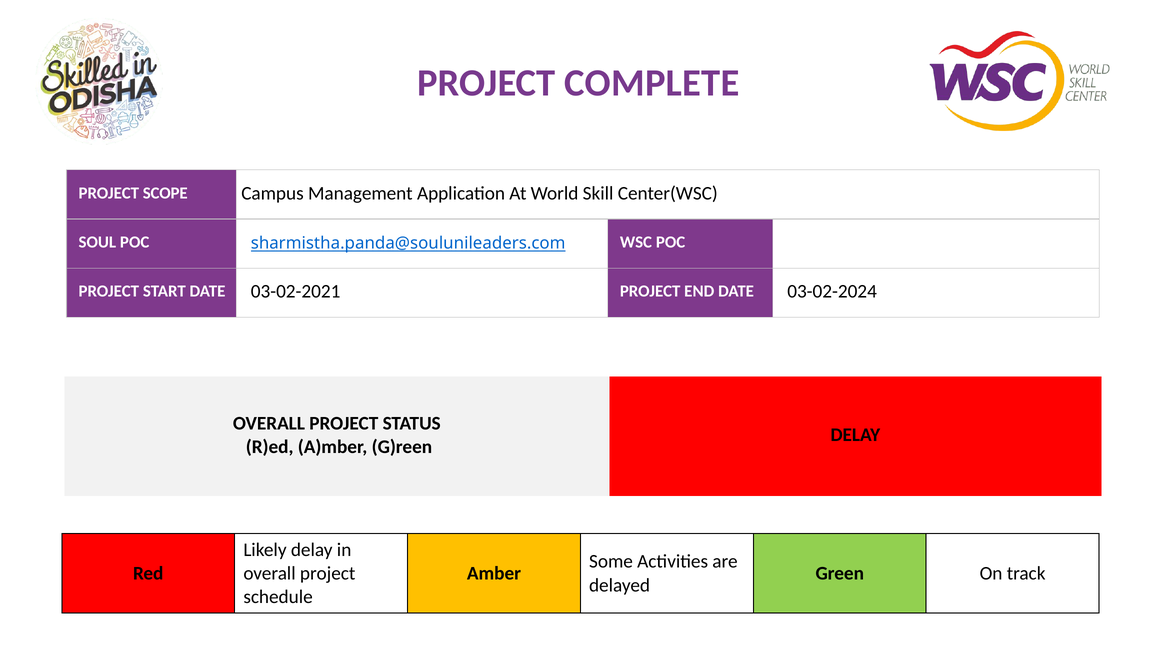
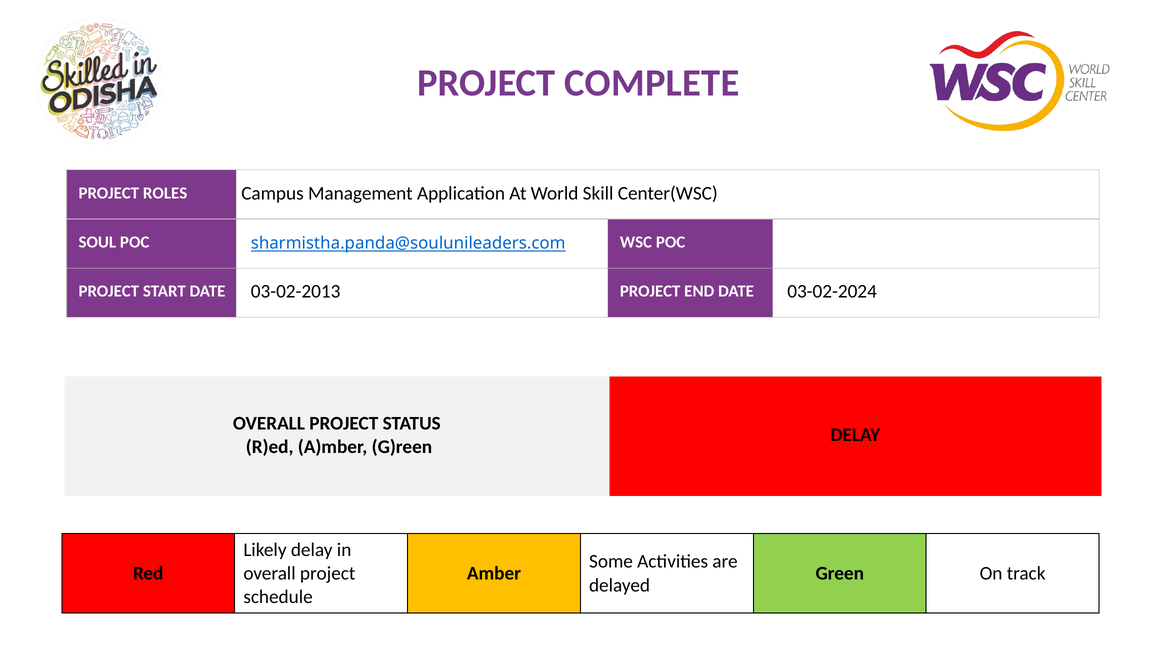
SCOPE: SCOPE -> ROLES
03-02-2021: 03-02-2021 -> 03-02-2013
